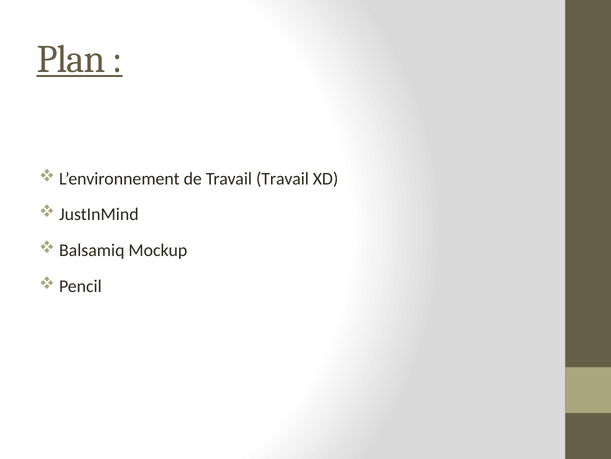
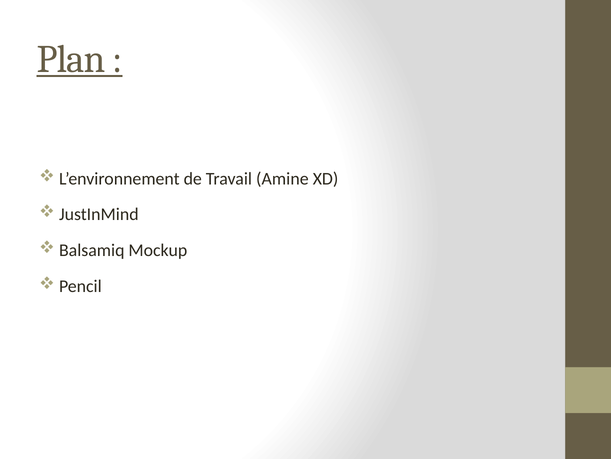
Travail Travail: Travail -> Amine
